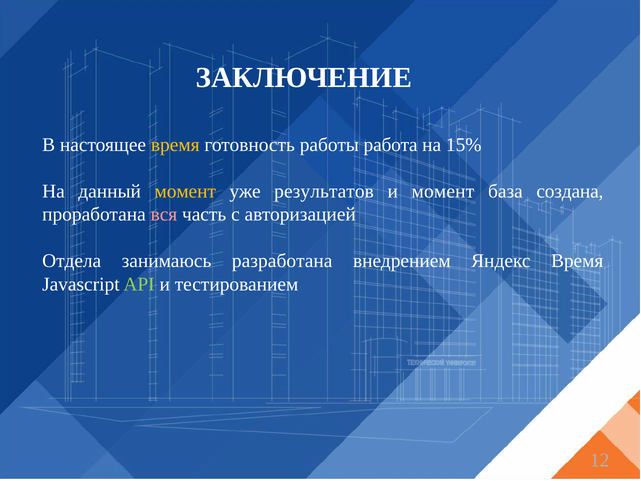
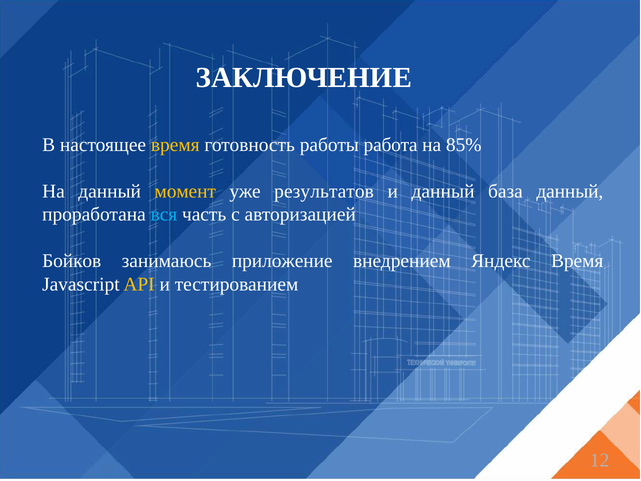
15%: 15% -> 85%
и момент: момент -> данный
база создана: создана -> данный
вся colour: pink -> light blue
Отдела: Отдела -> Бойков
разработана: разработана -> приложение
API colour: light green -> yellow
